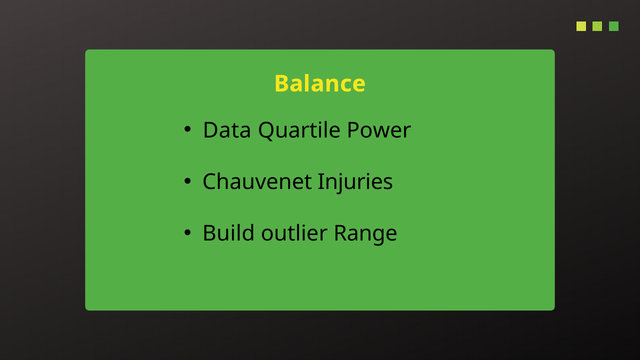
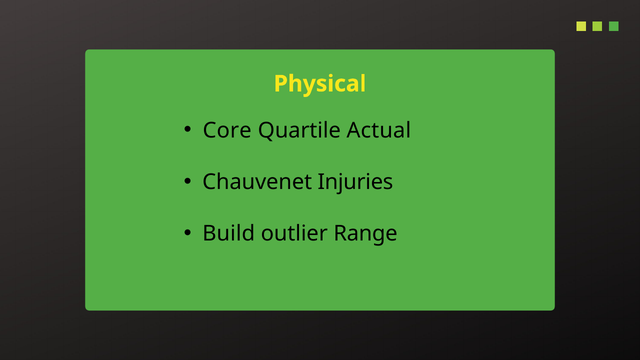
Balance: Balance -> Physical
Data: Data -> Core
Power: Power -> Actual
